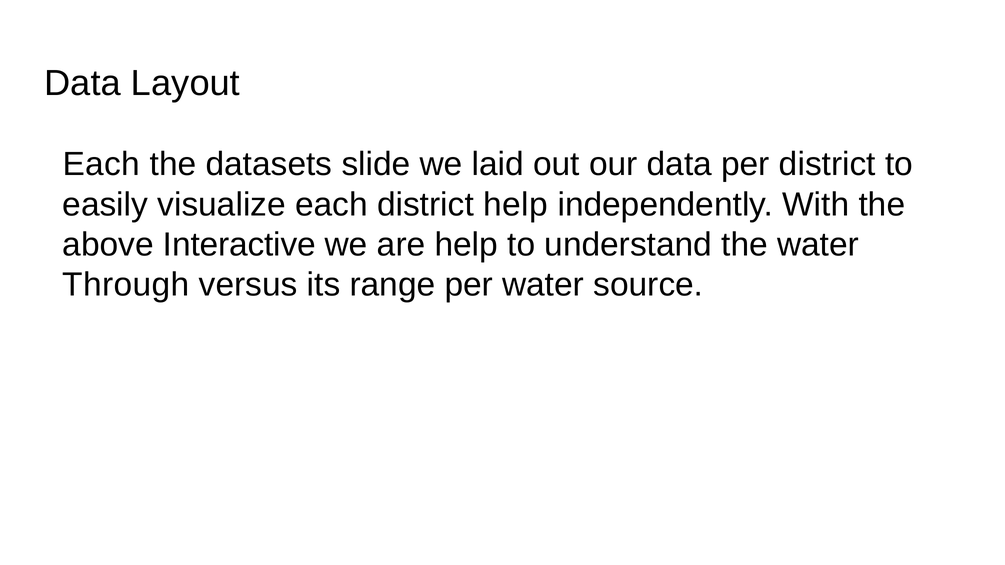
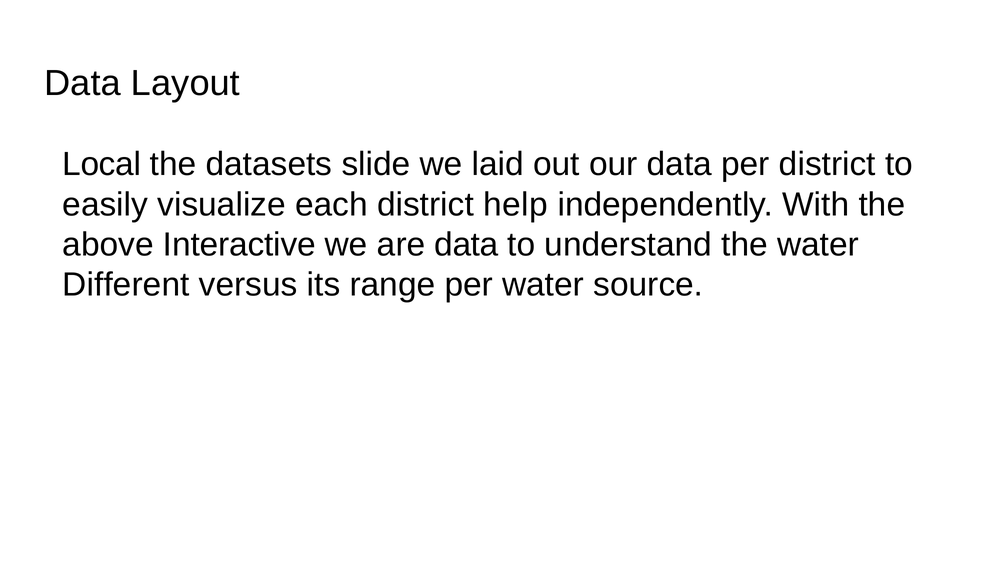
Each at (101, 164): Each -> Local
are help: help -> data
Through: Through -> Different
